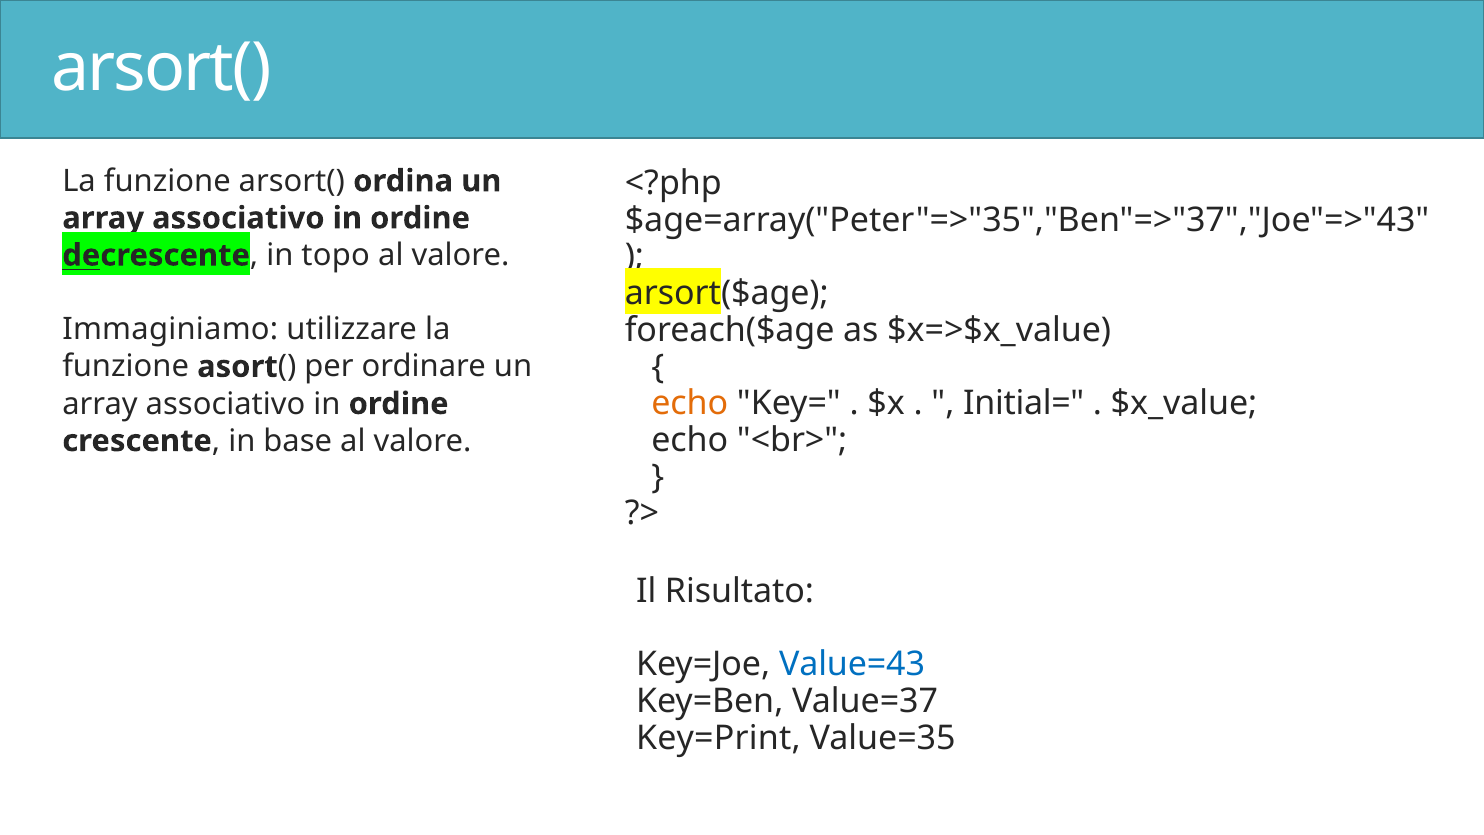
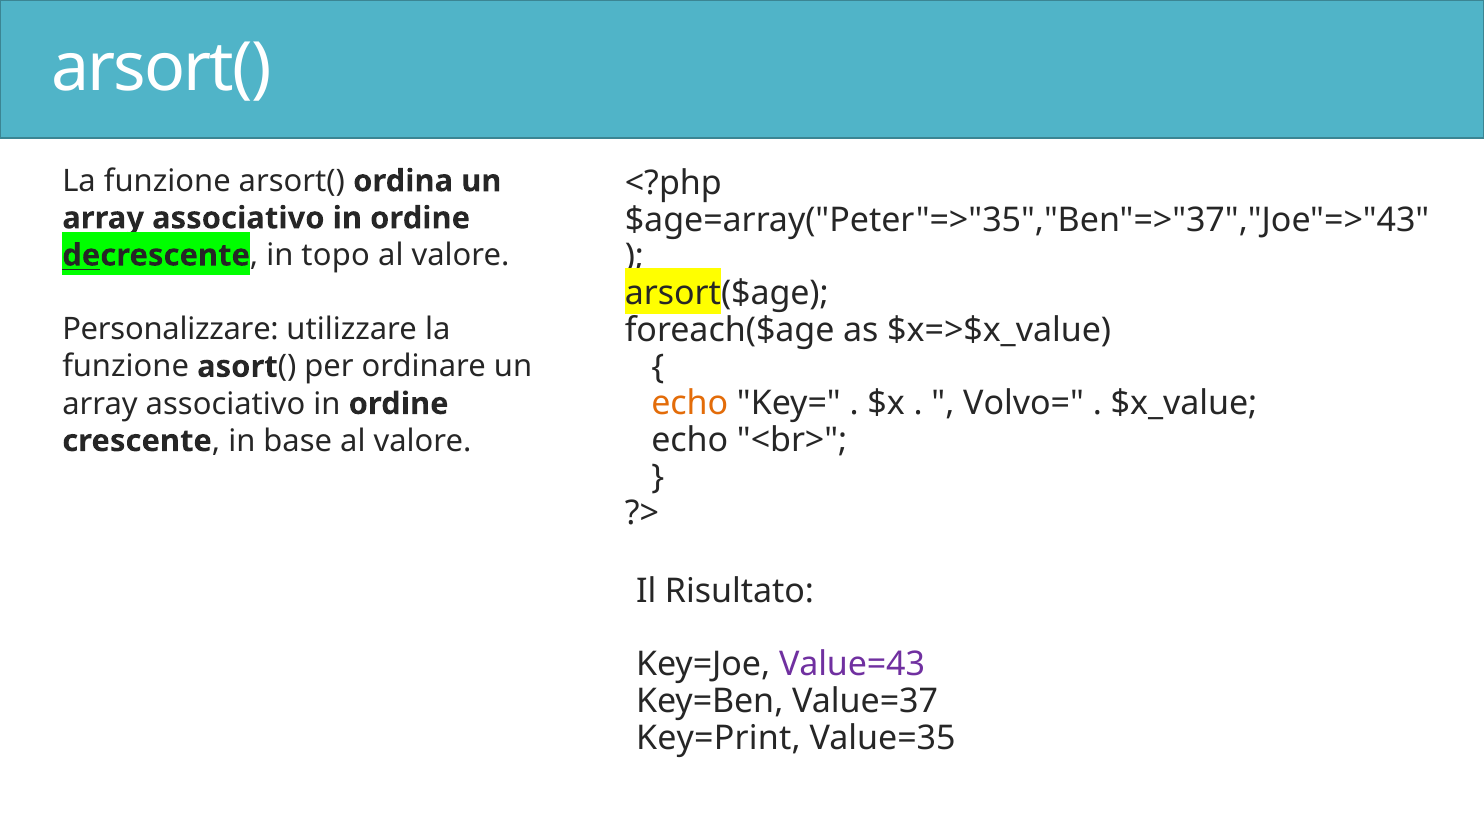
Immaginiamo: Immaginiamo -> Personalizzare
Initial=: Initial= -> Volvo=
Value=43 colour: blue -> purple
